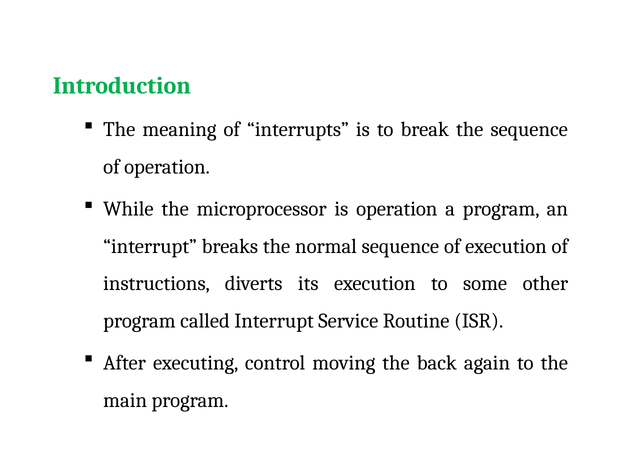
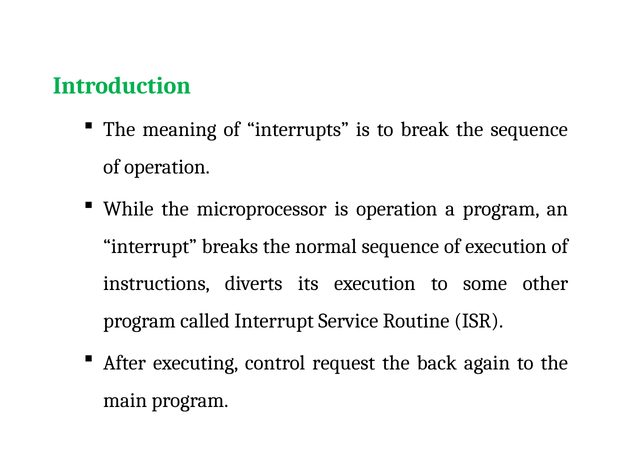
moving: moving -> request
